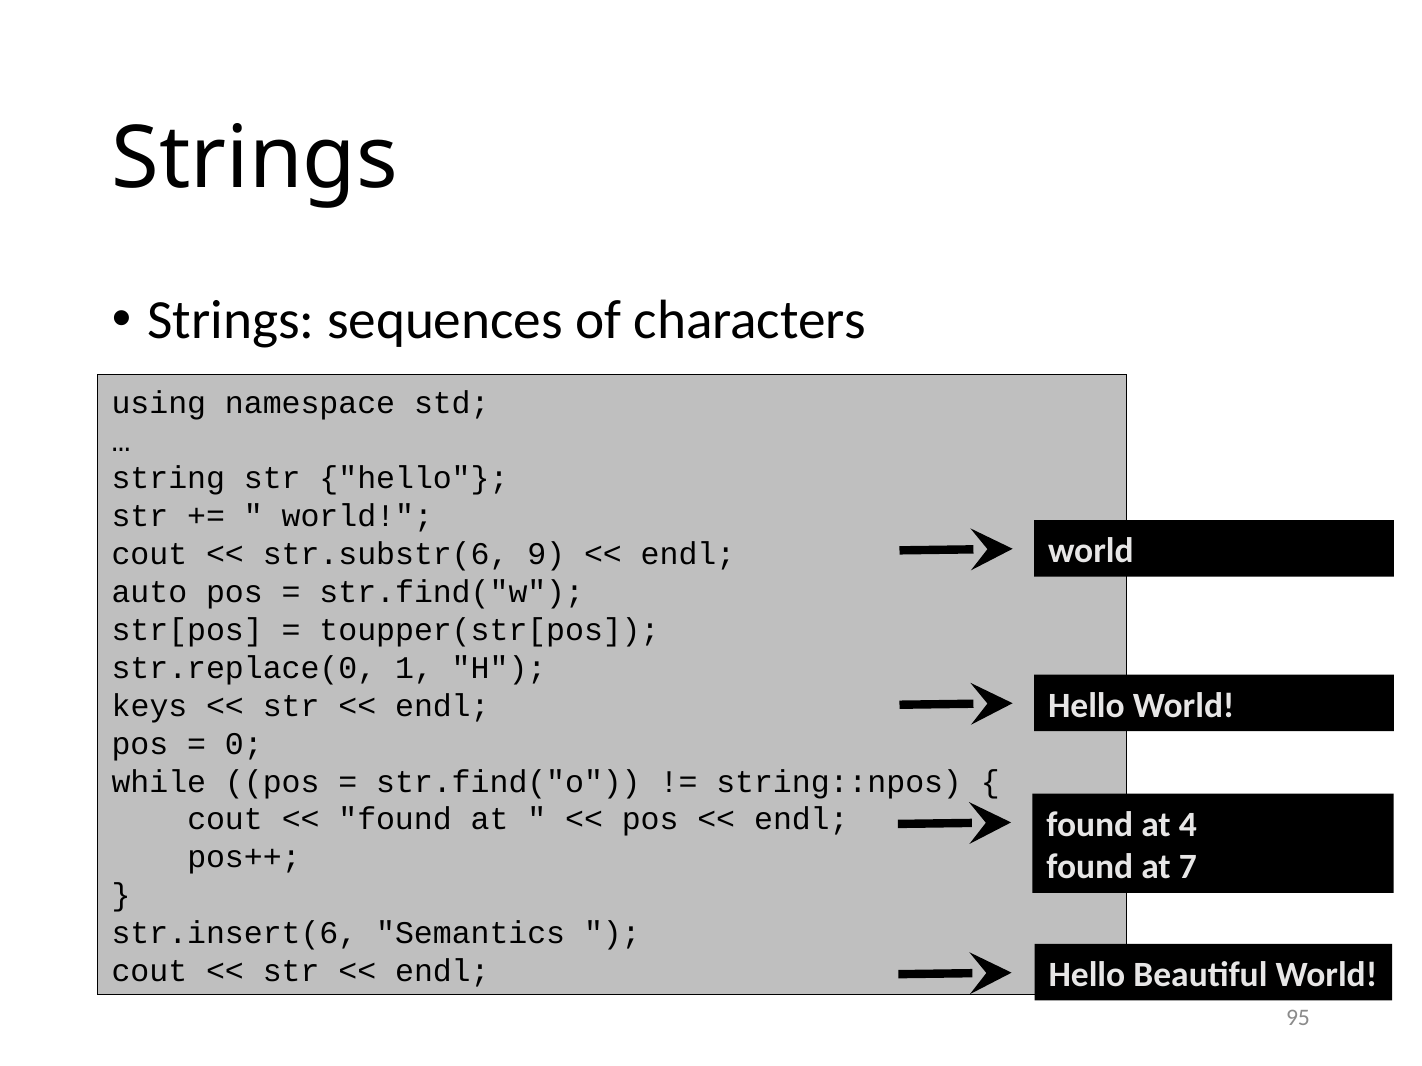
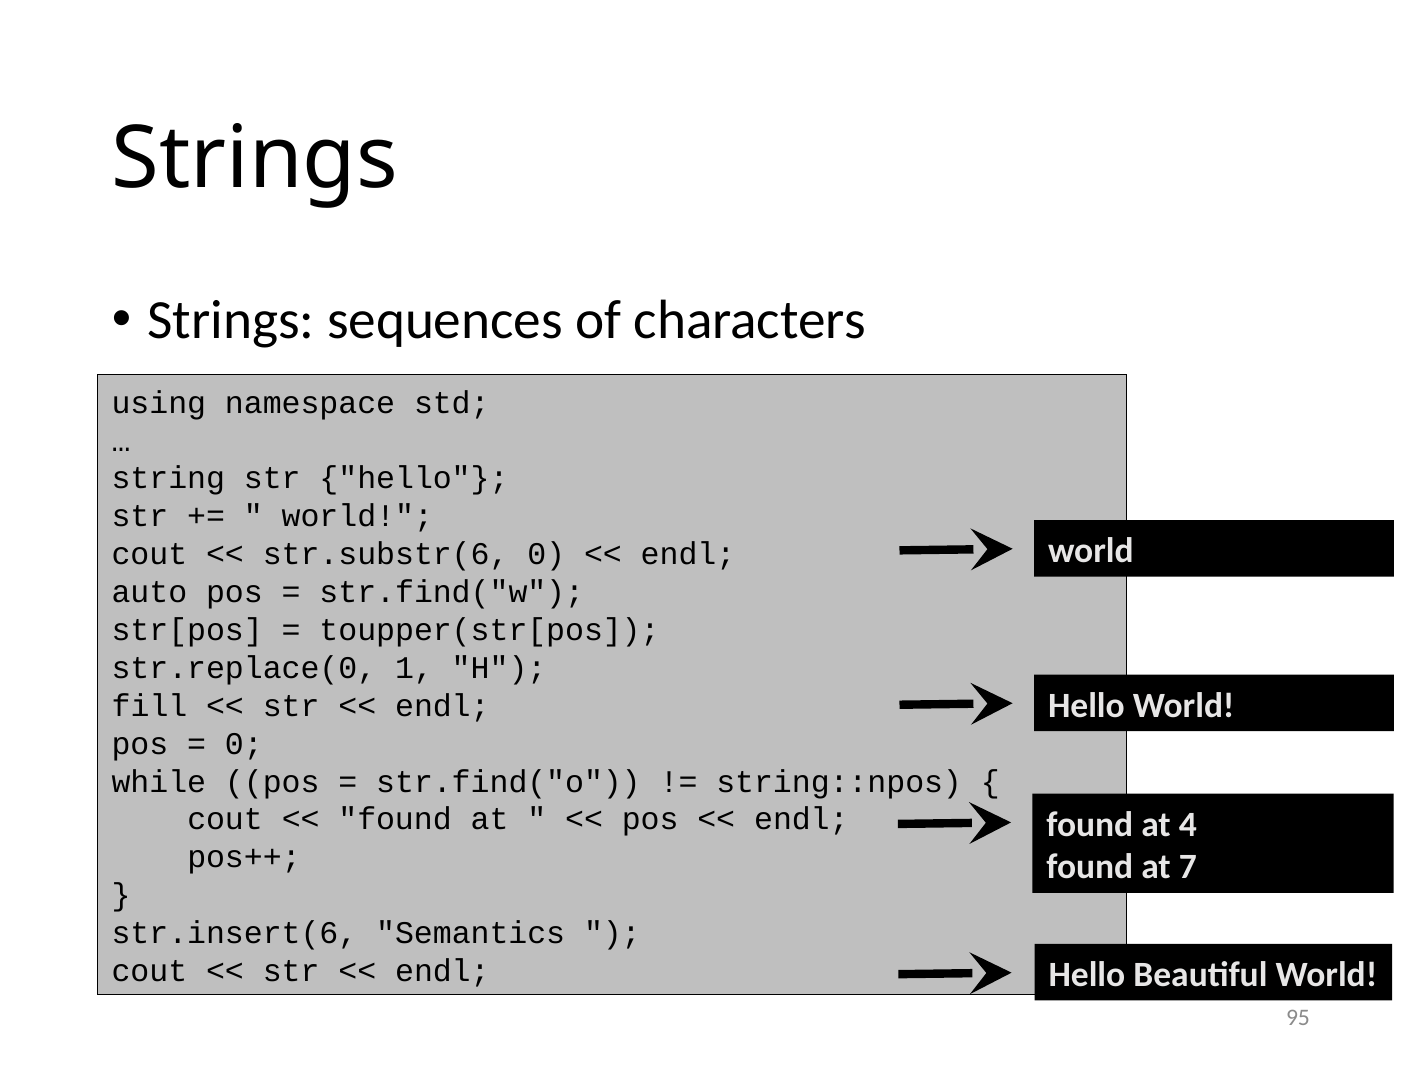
str.substr(6 9: 9 -> 0
keys: keys -> fill
